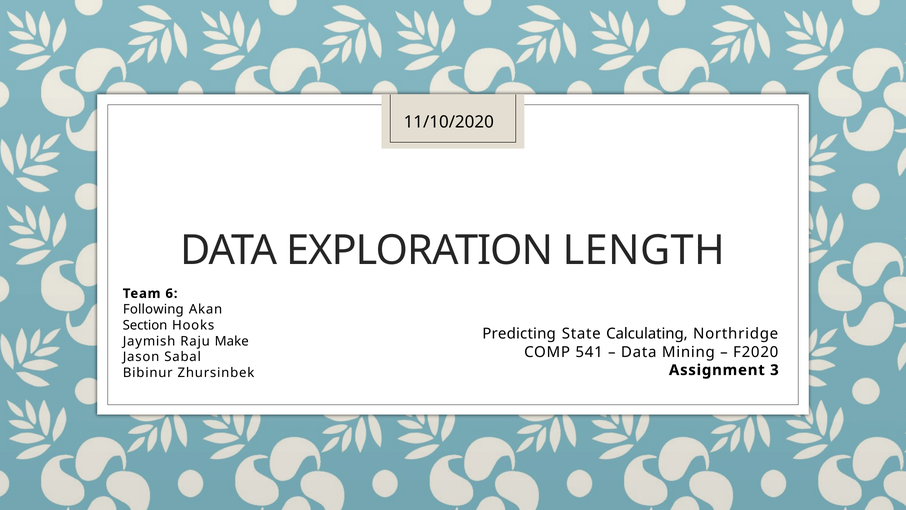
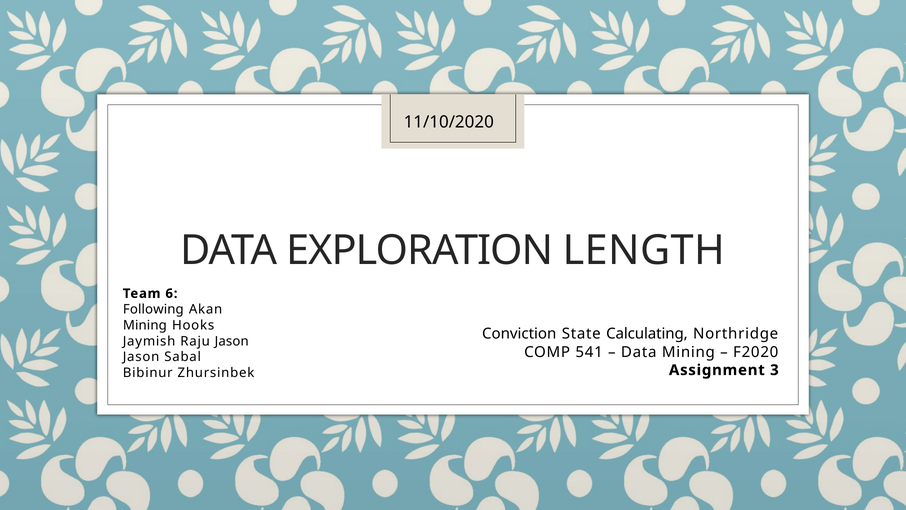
Section at (145, 325): Section -> Mining
Predicting: Predicting -> Conviction
Raju Make: Make -> Jason
